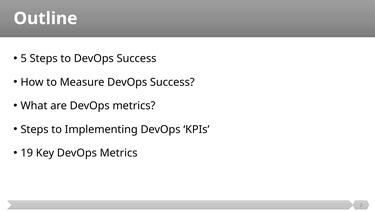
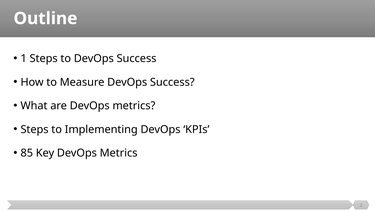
5: 5 -> 1
19: 19 -> 85
